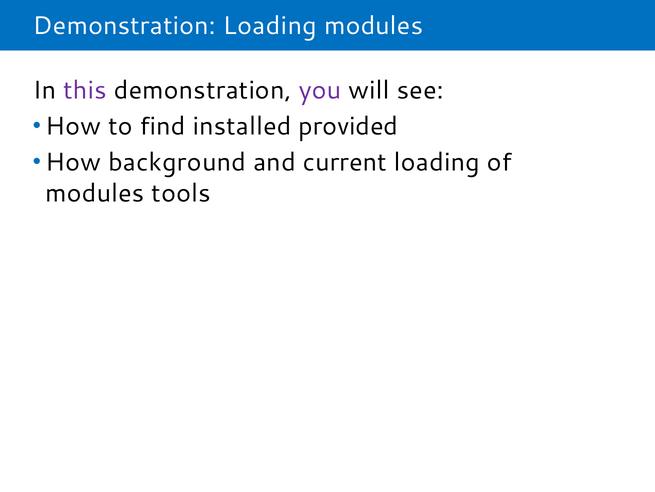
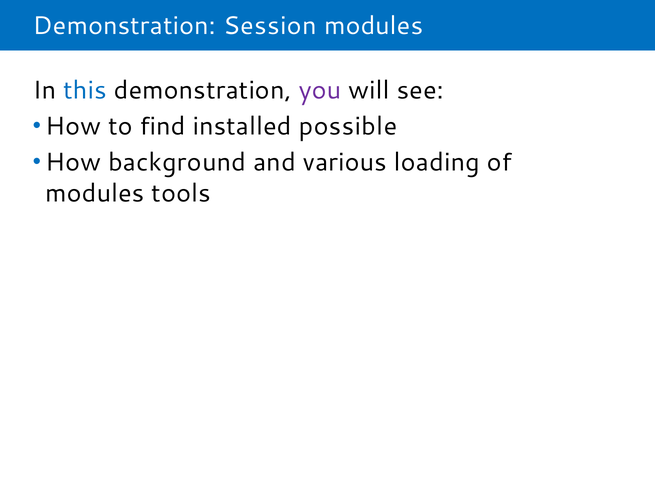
Demonstration Loading: Loading -> Session
this colour: purple -> blue
provided: provided -> possible
current: current -> various
